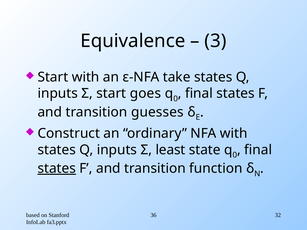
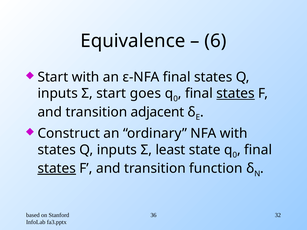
3: 3 -> 6
ε-NFA take: take -> final
states at (236, 94) underline: none -> present
guesses: guesses -> adjacent
